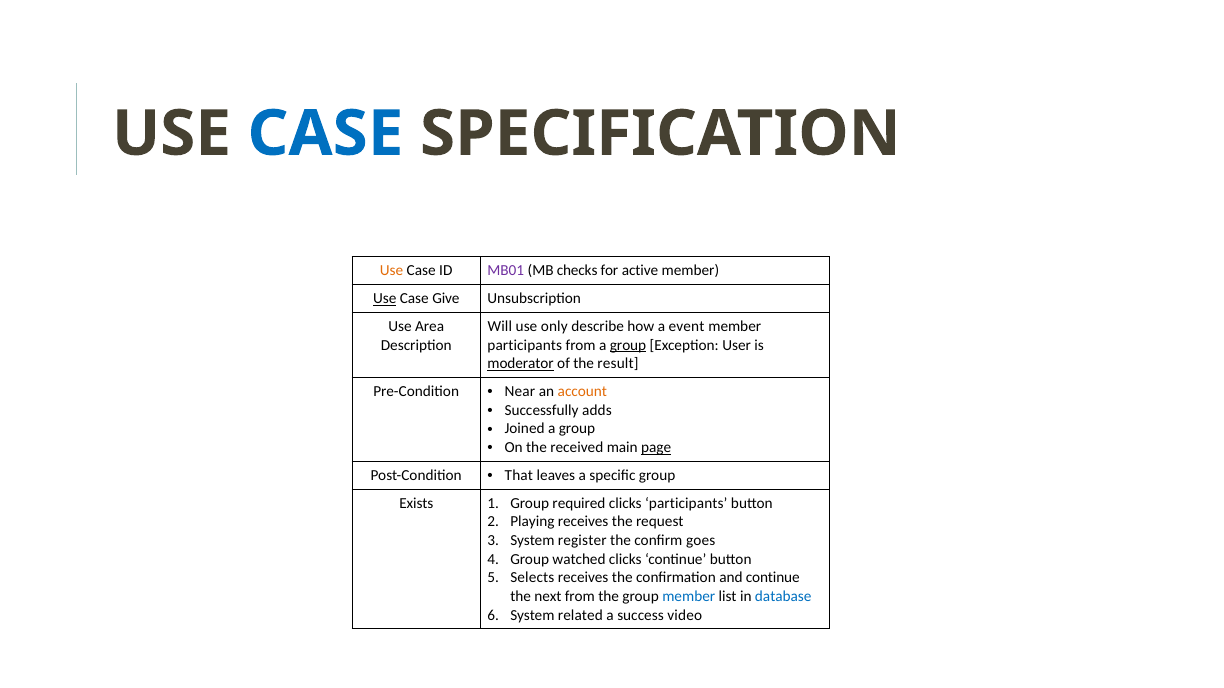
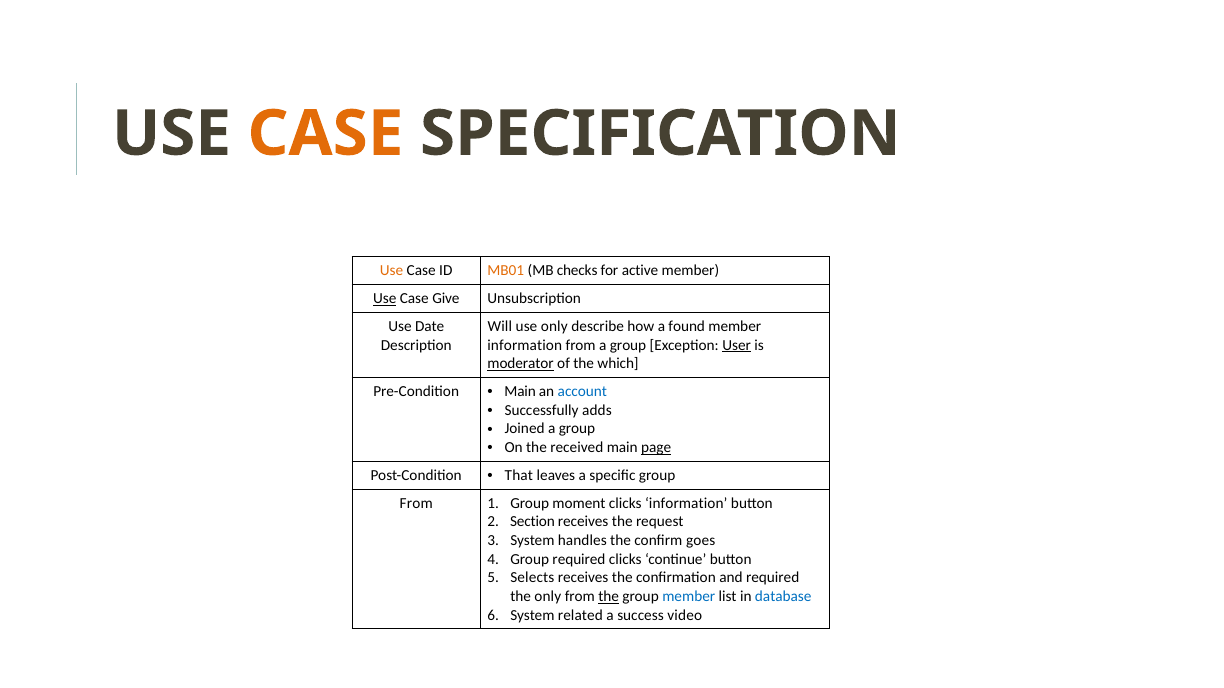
CASE at (326, 134) colour: blue -> orange
MB01 colour: purple -> orange
Area: Area -> Date
event: event -> found
participants at (525, 345): participants -> information
group at (628, 345) underline: present -> none
User underline: none -> present
result: result -> which
Near at (520, 392): Near -> Main
account colour: orange -> blue
Exists at (416, 504): Exists -> From
required: required -> moment
clicks participants: participants -> information
Playing: Playing -> Section
register: register -> handles
Group watched: watched -> required
and continue: continue -> required
the next: next -> only
the at (609, 597) underline: none -> present
